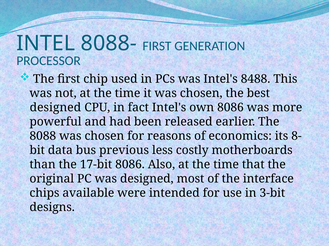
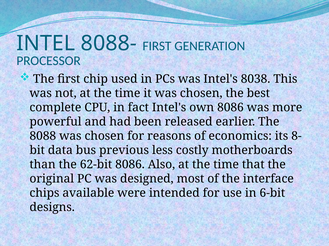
8488: 8488 -> 8038
designed at (55, 108): designed -> complete
17-bit: 17-bit -> 62-bit
3-bit: 3-bit -> 6-bit
